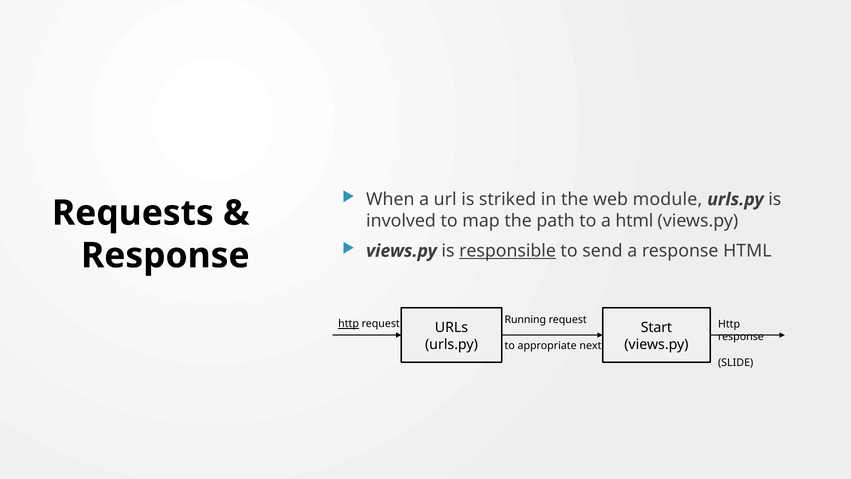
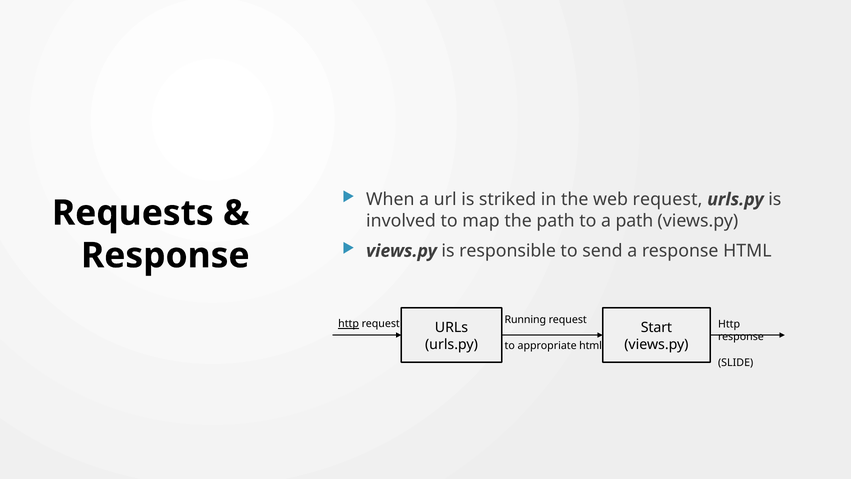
web module: module -> request
a html: html -> path
responsible underline: present -> none
appropriate next: next -> html
